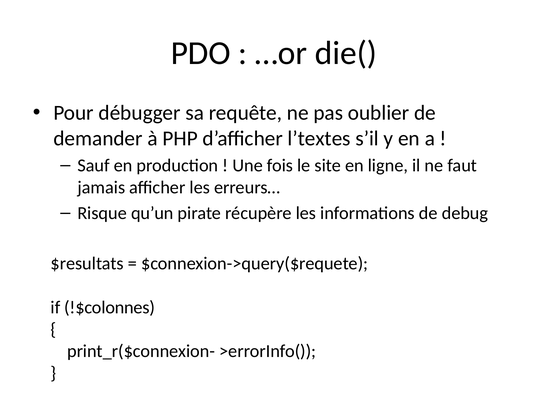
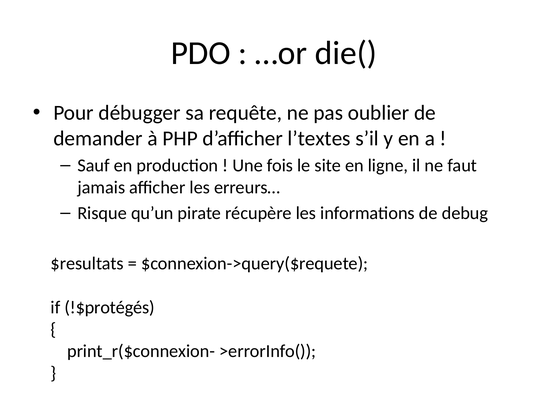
!$colonnes: !$colonnes -> !$protégés
